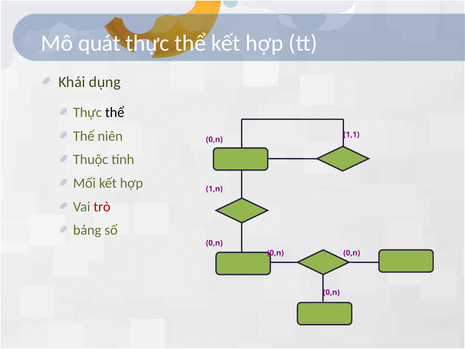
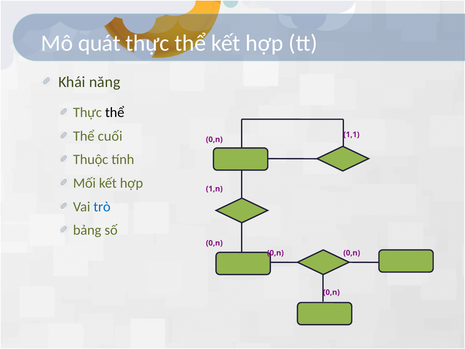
dụng: dụng -> năng
niên: niên -> cuối
trò colour: red -> blue
